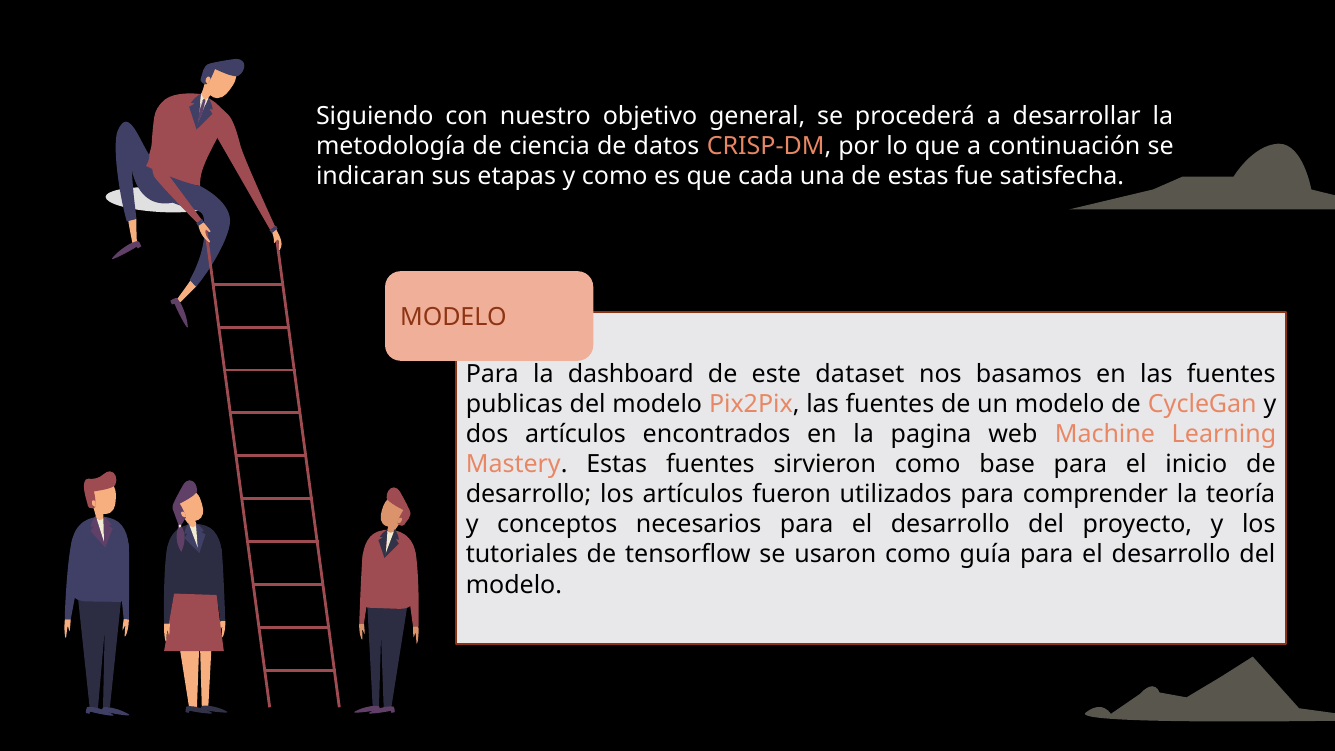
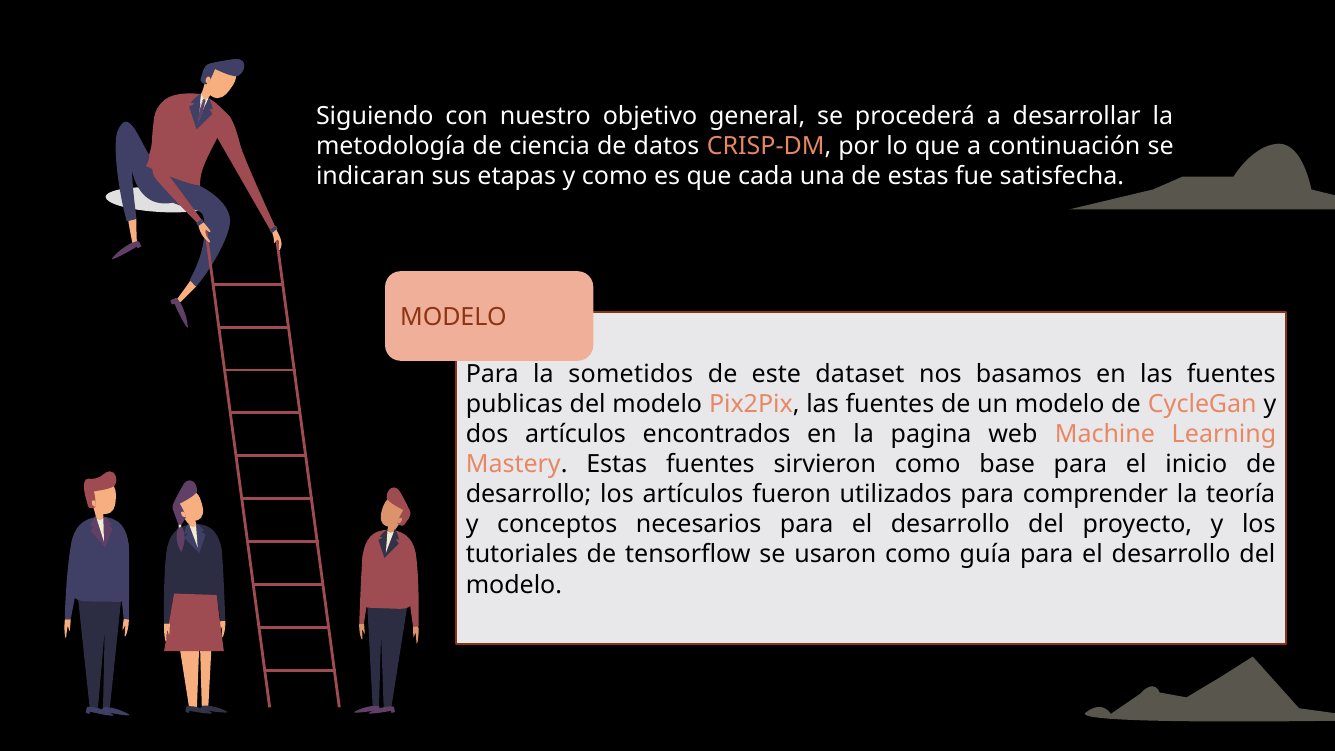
dashboard: dashboard -> sometidos
